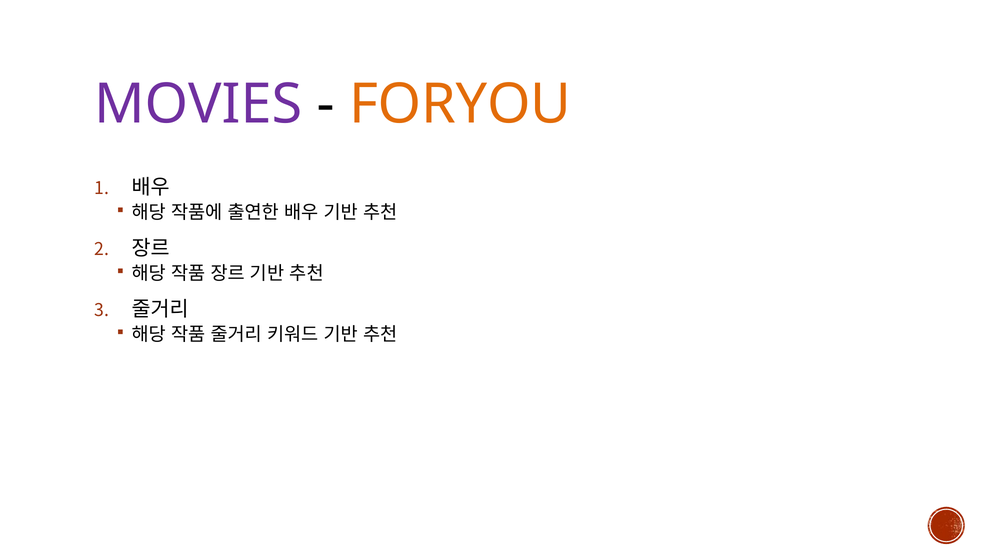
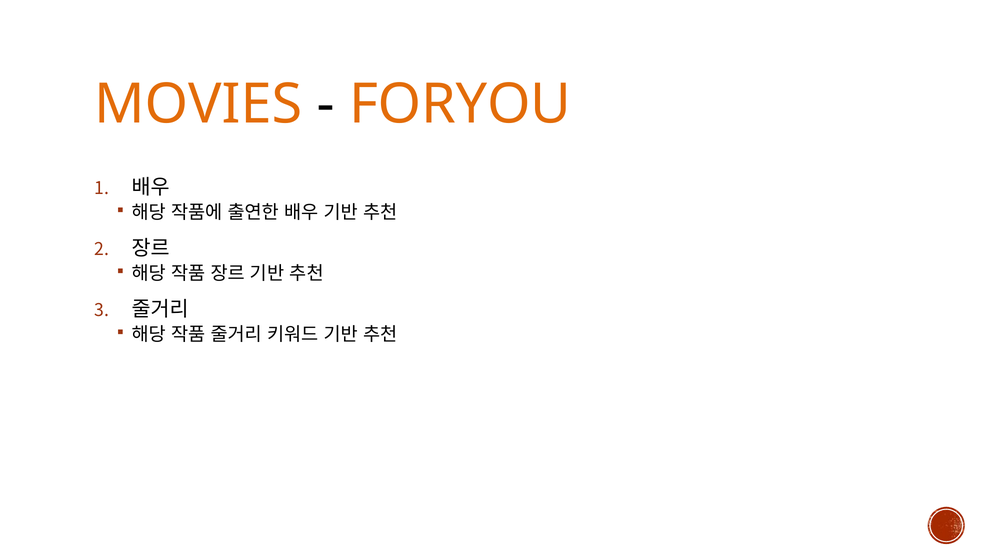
MOVIES colour: purple -> orange
